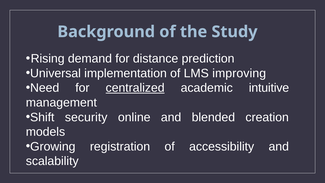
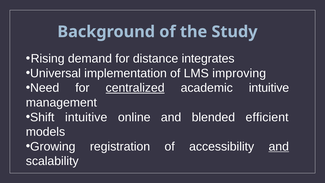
prediction: prediction -> integrates
Shift security: security -> intuitive
creation: creation -> efficient
and at (279, 146) underline: none -> present
